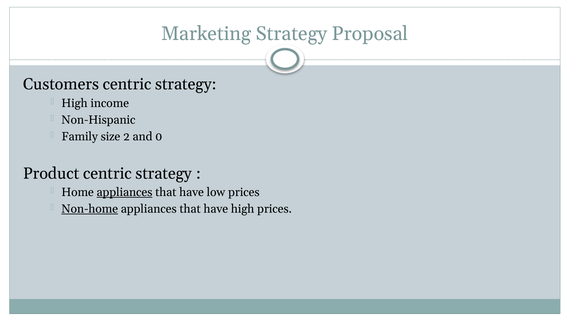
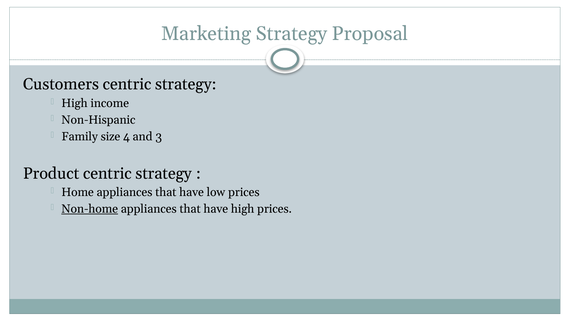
2: 2 -> 4
0: 0 -> 3
appliances at (125, 192) underline: present -> none
